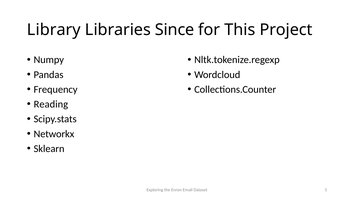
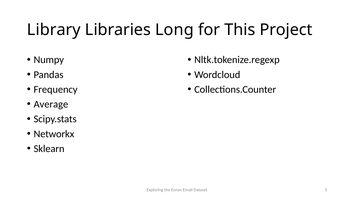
Since: Since -> Long
Reading: Reading -> Average
